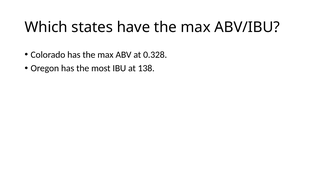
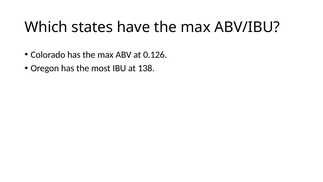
0.328: 0.328 -> 0.126
